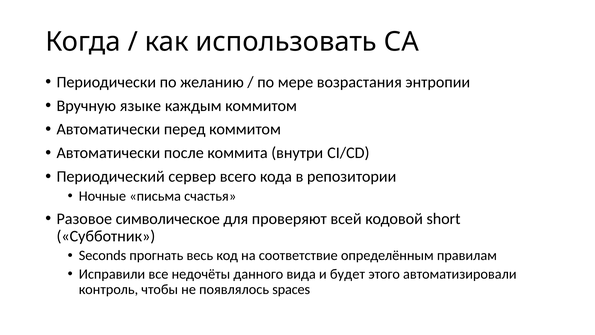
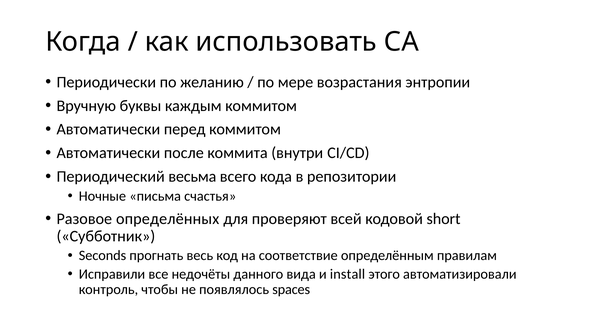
языке: языке -> буквы
сервер: сервер -> весьма
символическое: символическое -> определённых
будет: будет -> install
